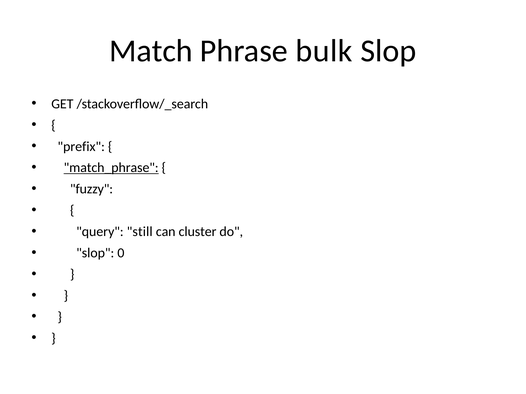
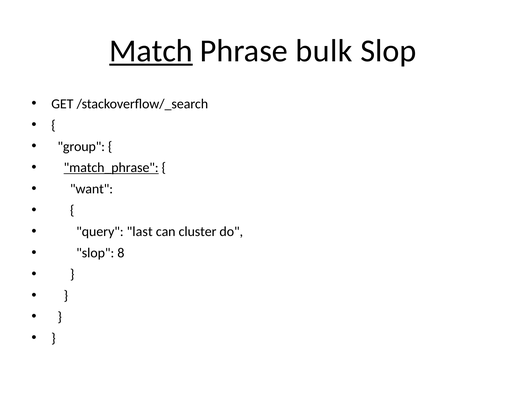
Match underline: none -> present
prefix: prefix -> group
fuzzy: fuzzy -> want
still: still -> last
0: 0 -> 8
